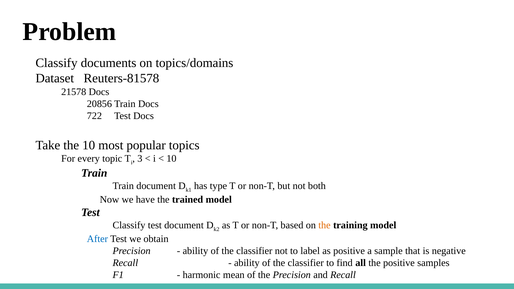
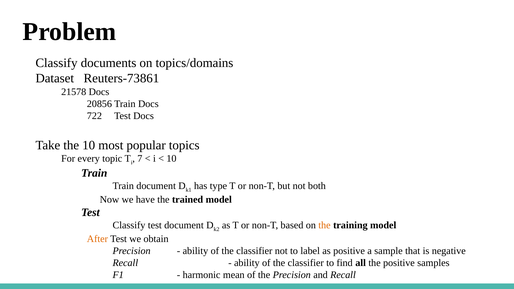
Reuters-81578: Reuters-81578 -> Reuters-73861
3: 3 -> 7
After colour: blue -> orange
